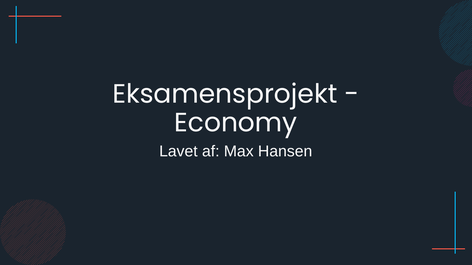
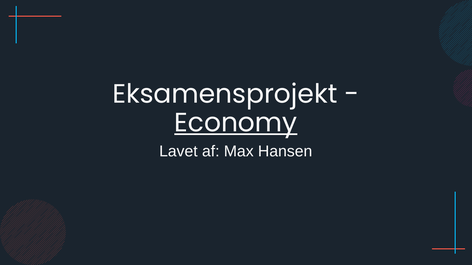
Economy underline: none -> present
